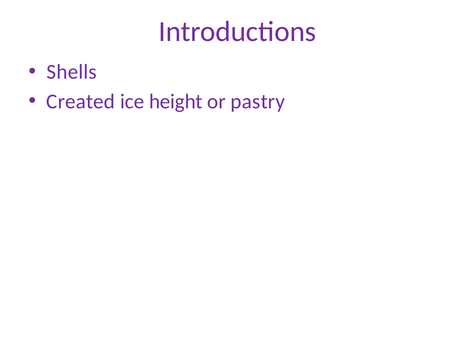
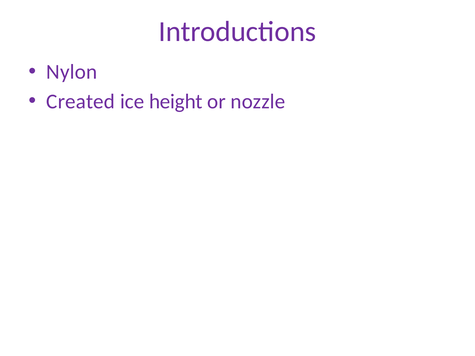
Shells: Shells -> Nylon
pastry: pastry -> nozzle
